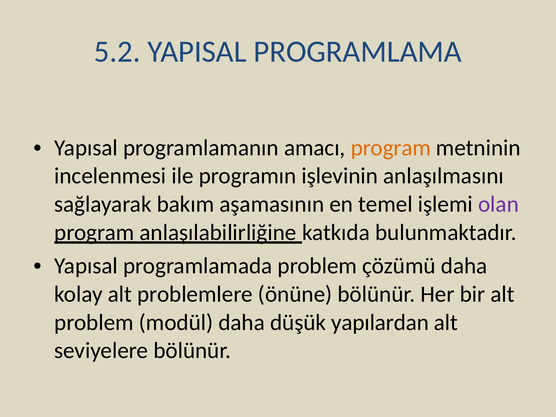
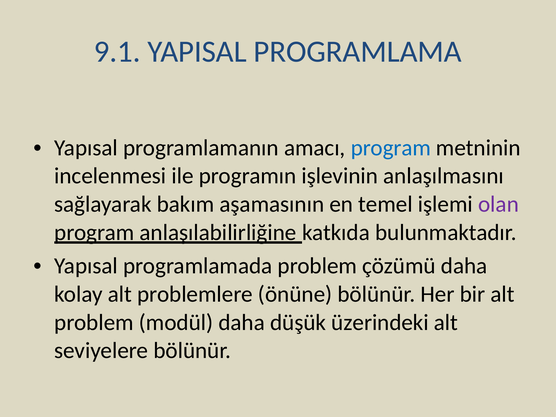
5.2: 5.2 -> 9.1
program at (391, 148) colour: orange -> blue
yapılardan: yapılardan -> üzerindeki
